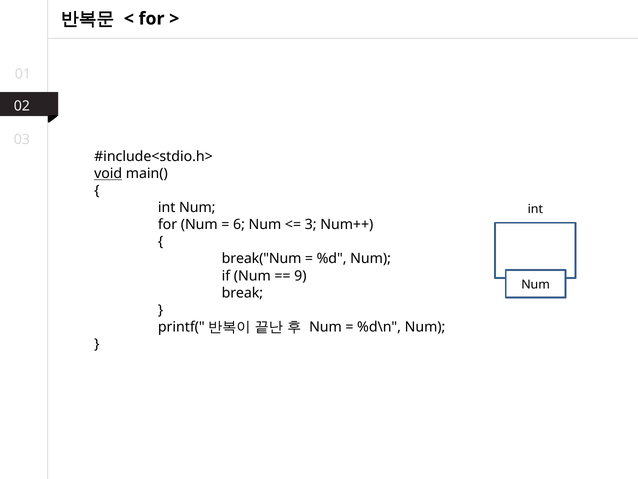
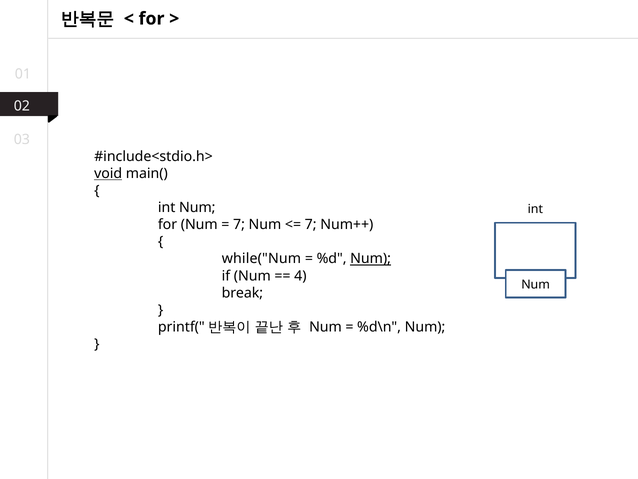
6 at (239, 225): 6 -> 7
3 at (311, 225): 3 -> 7
break("Num: break("Num -> while("Num
Num at (371, 259) underline: none -> present
9: 9 -> 4
